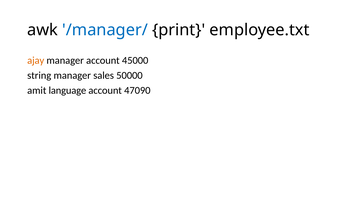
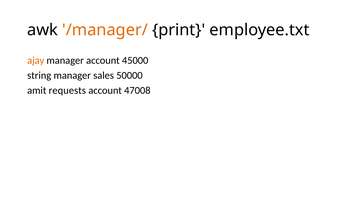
/manager/ colour: blue -> orange
language: language -> requests
47090: 47090 -> 47008
